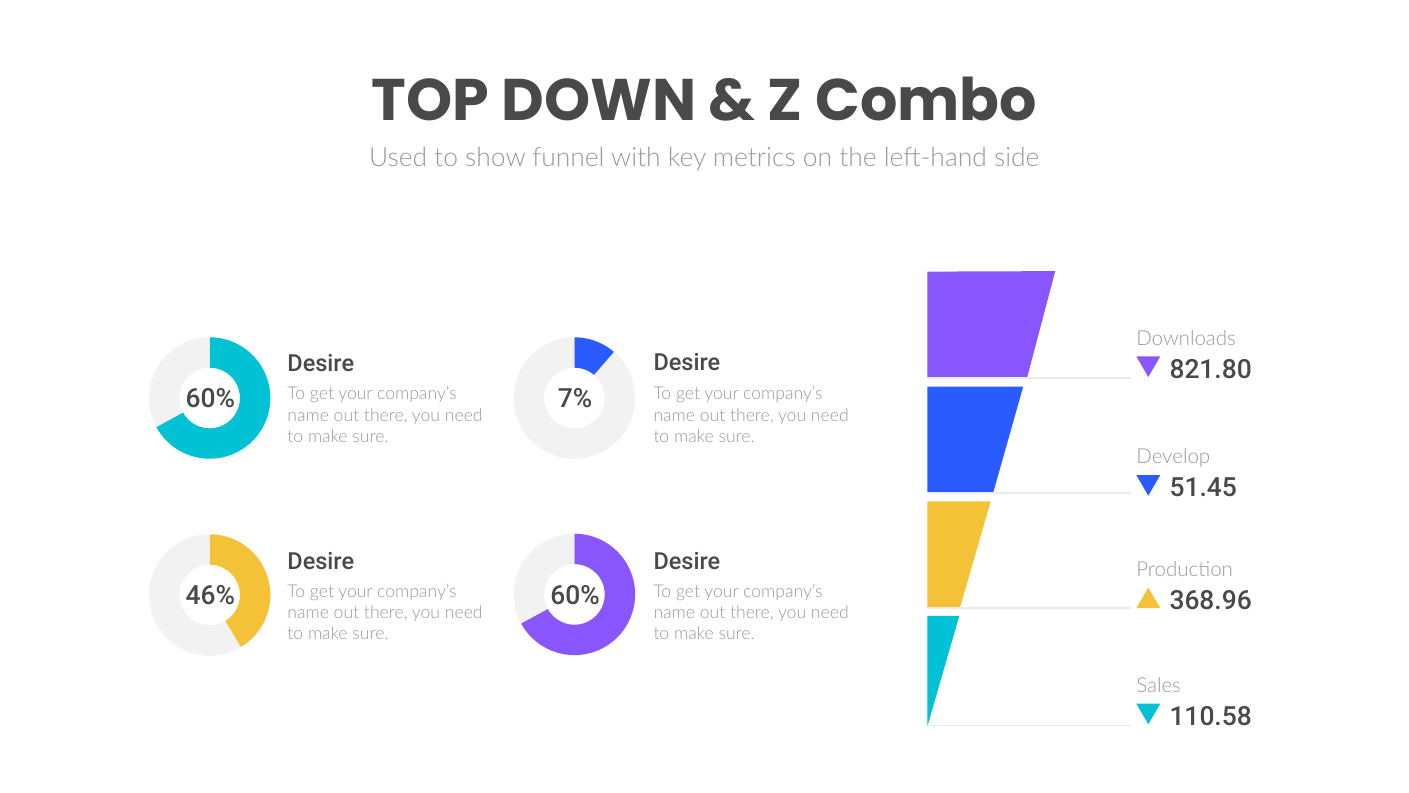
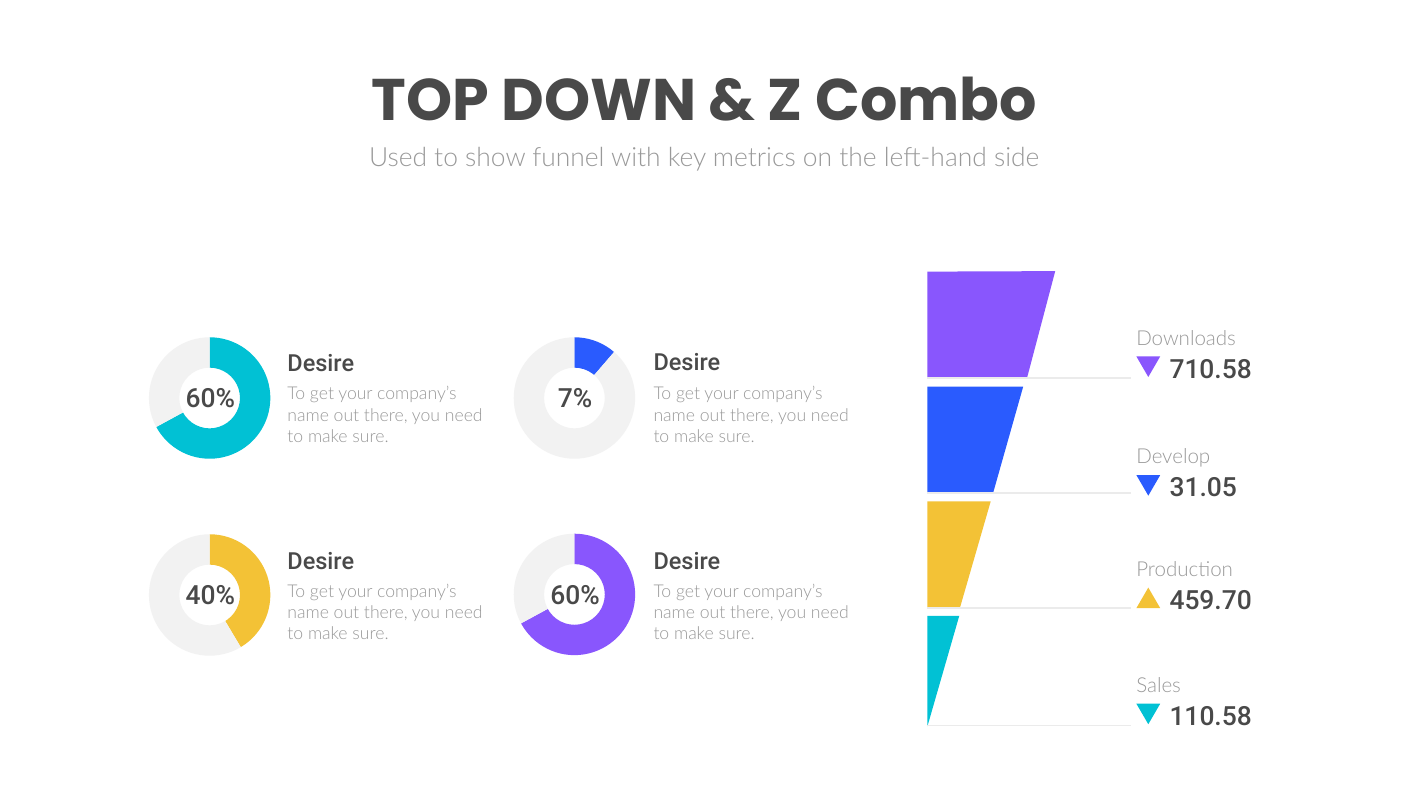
821.80: 821.80 -> 710.58
51.45: 51.45 -> 31.05
46%: 46% -> 40%
368.96: 368.96 -> 459.70
